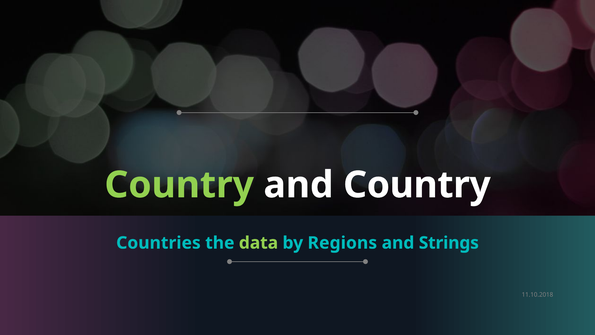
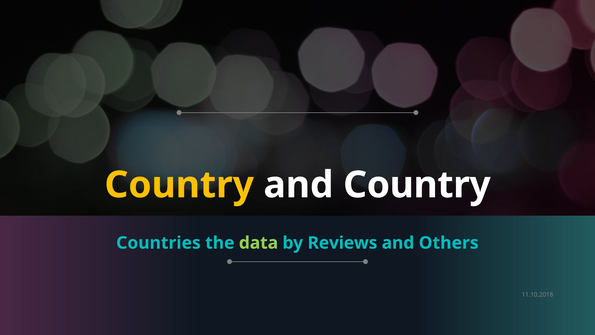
Country at (179, 185) colour: light green -> yellow
Regions: Regions -> Reviews
Strings: Strings -> Others
